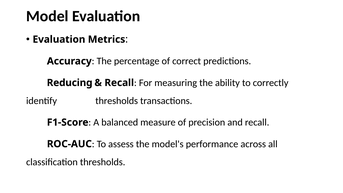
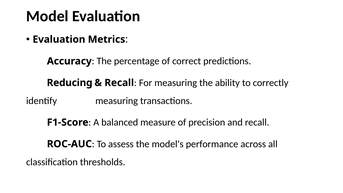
identify thresholds: thresholds -> measuring
